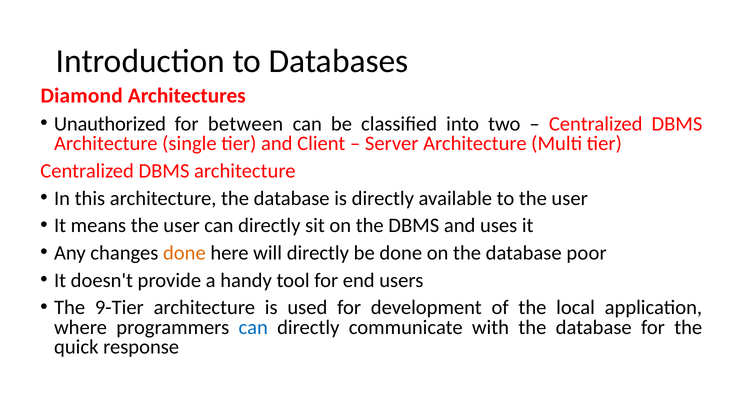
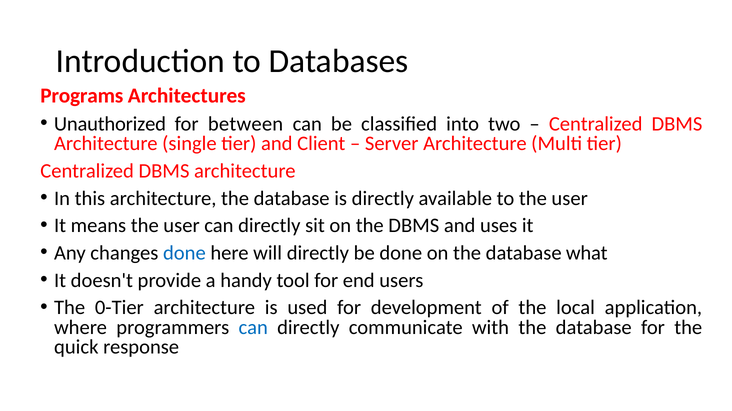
Diamond: Diamond -> Programs
done at (184, 253) colour: orange -> blue
poor: poor -> what
9-Tier: 9-Tier -> 0-Tier
